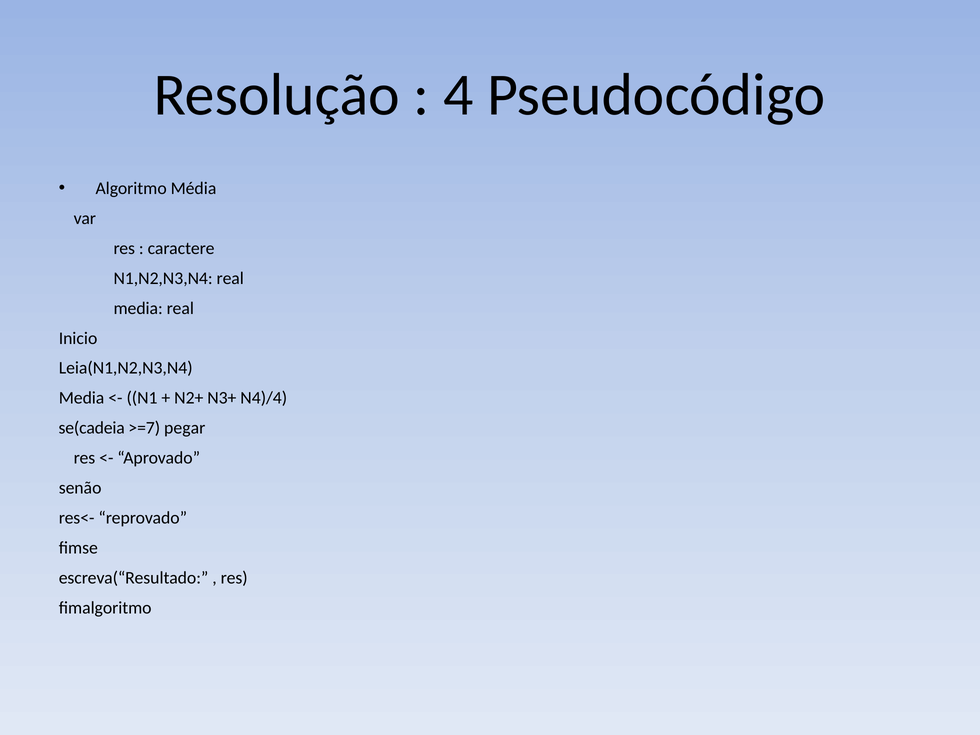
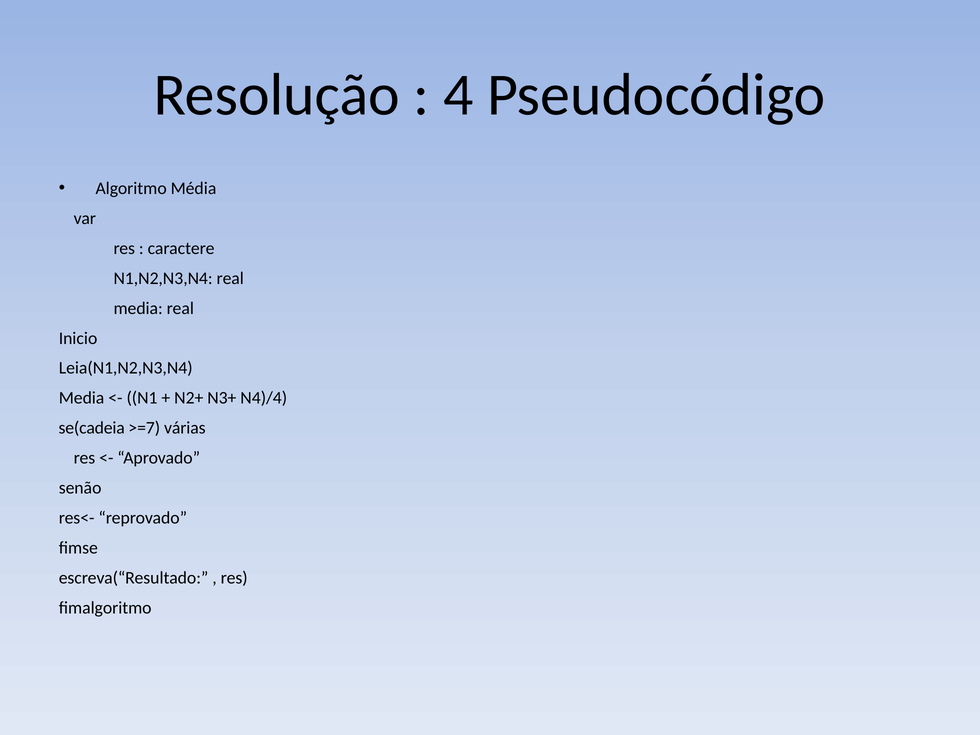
pegar: pegar -> várias
